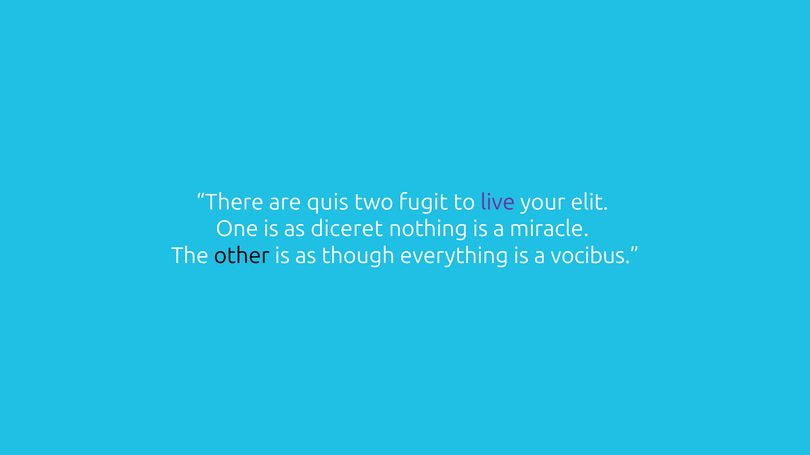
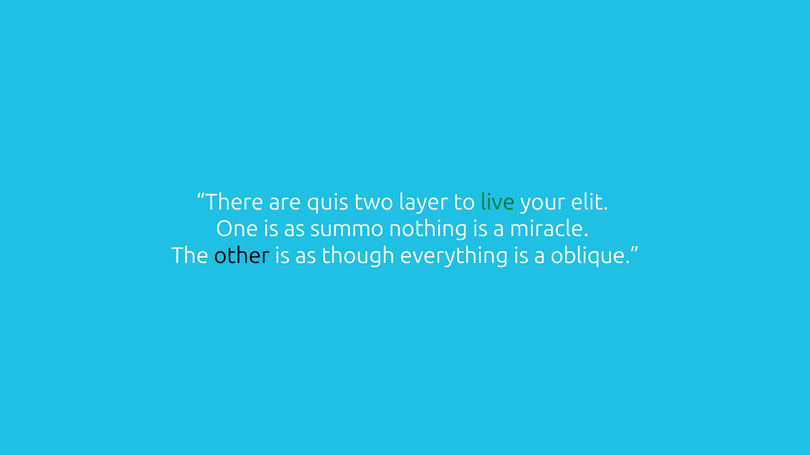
fugit: fugit -> layer
live colour: purple -> green
diceret: diceret -> summo
vocibus: vocibus -> oblique
